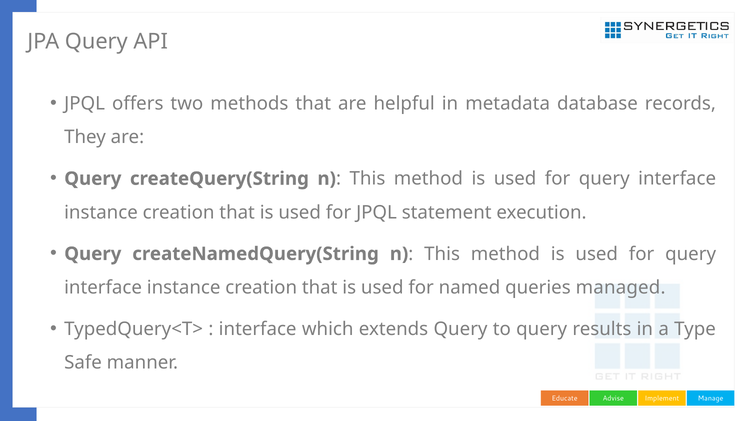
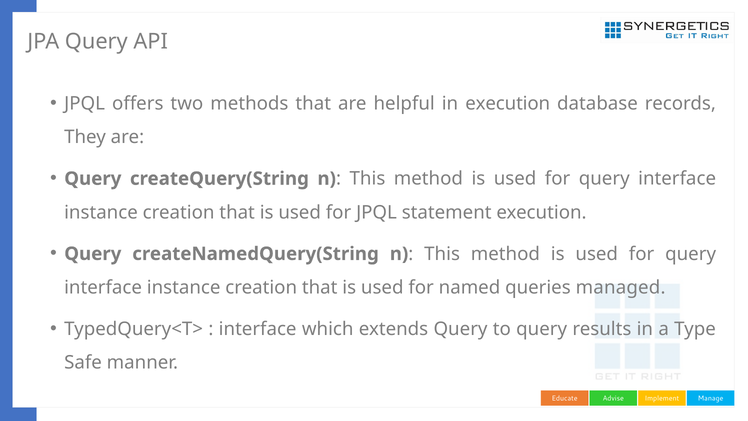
in metadata: metadata -> execution
